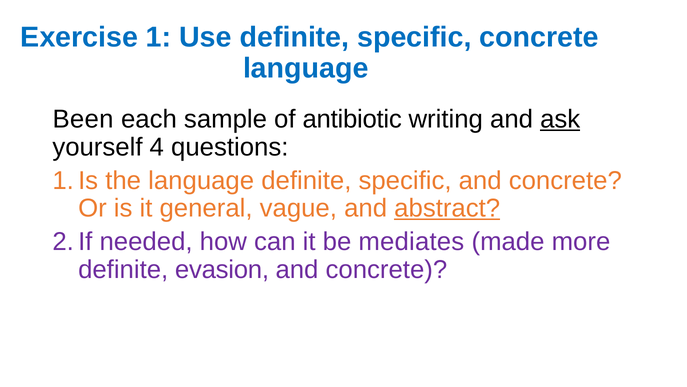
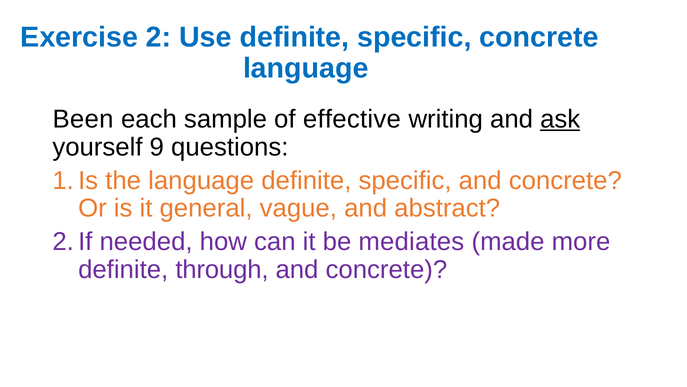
1: 1 -> 2
antibiotic: antibiotic -> effective
4: 4 -> 9
abstract underline: present -> none
evasion: evasion -> through
